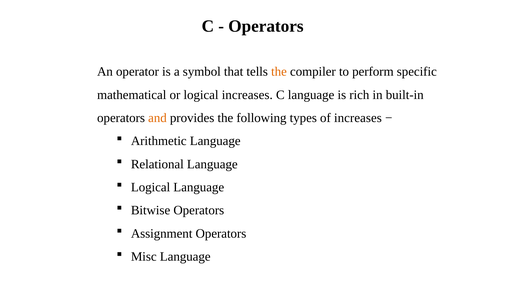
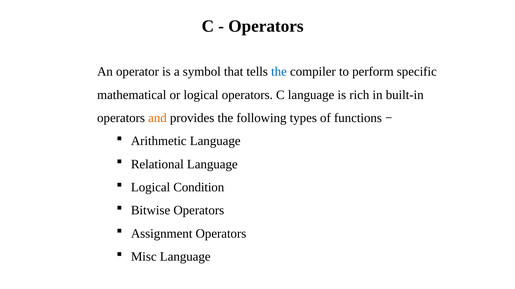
the at (279, 72) colour: orange -> blue
logical increases: increases -> operators
of increases: increases -> functions
Logical Language: Language -> Condition
